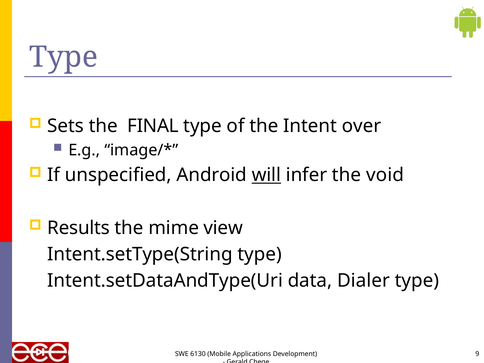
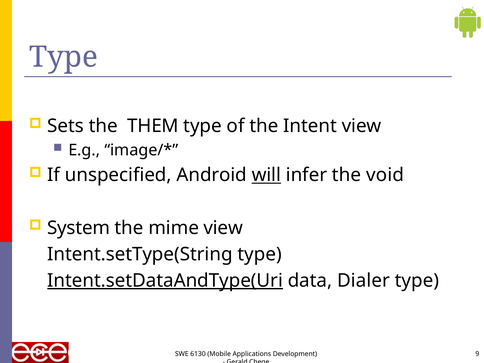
FINAL: FINAL -> THEM
Intent over: over -> view
Results: Results -> System
Intent.setDataAndType(Uri underline: none -> present
